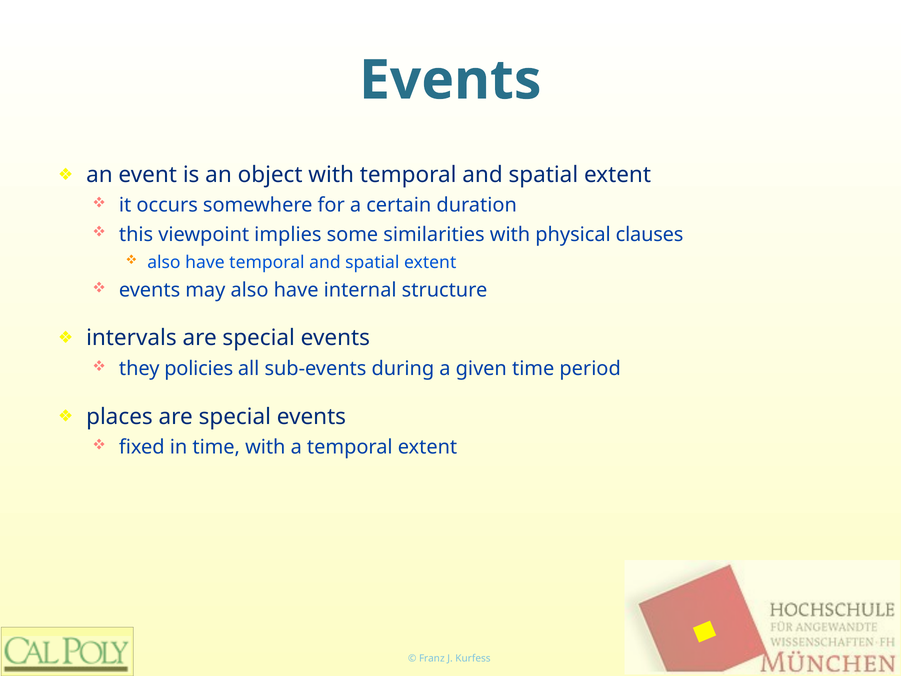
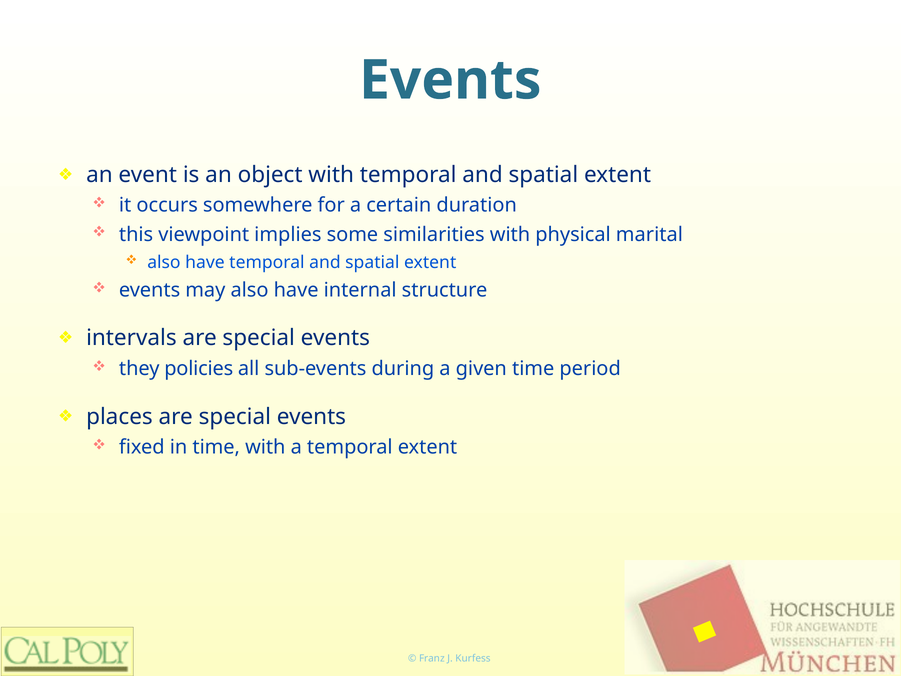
clauses: clauses -> marital
